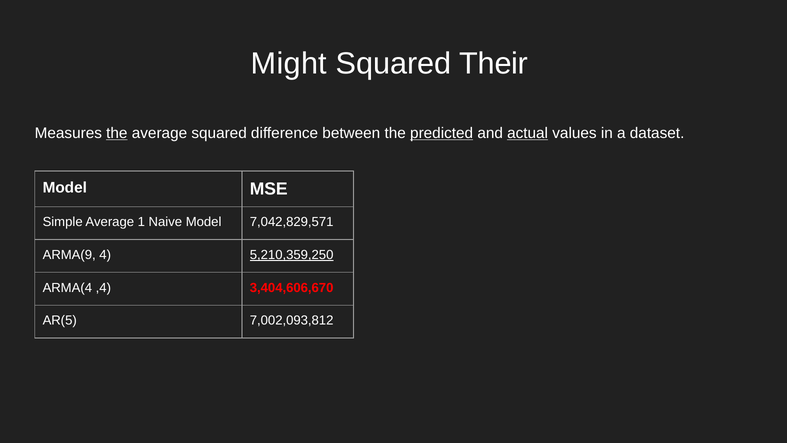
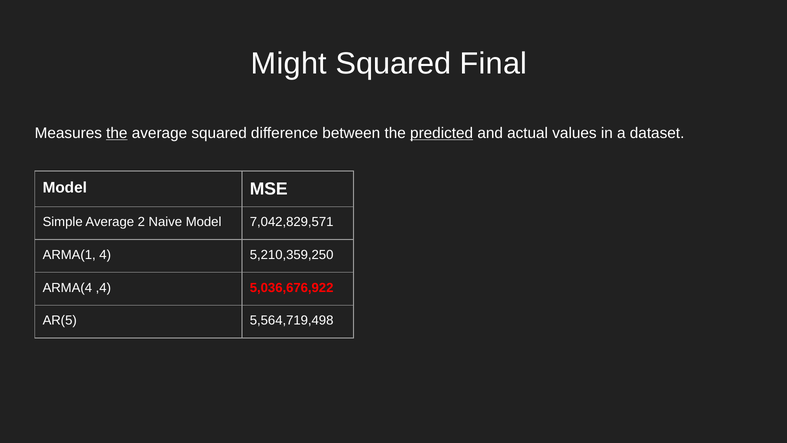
Their: Their -> Final
actual underline: present -> none
1: 1 -> 2
ARMA(9: ARMA(9 -> ARMA(1
5,210,359,250 underline: present -> none
3,404,606,670: 3,404,606,670 -> 5,036,676,922
7,002,093,812: 7,002,093,812 -> 5,564,719,498
